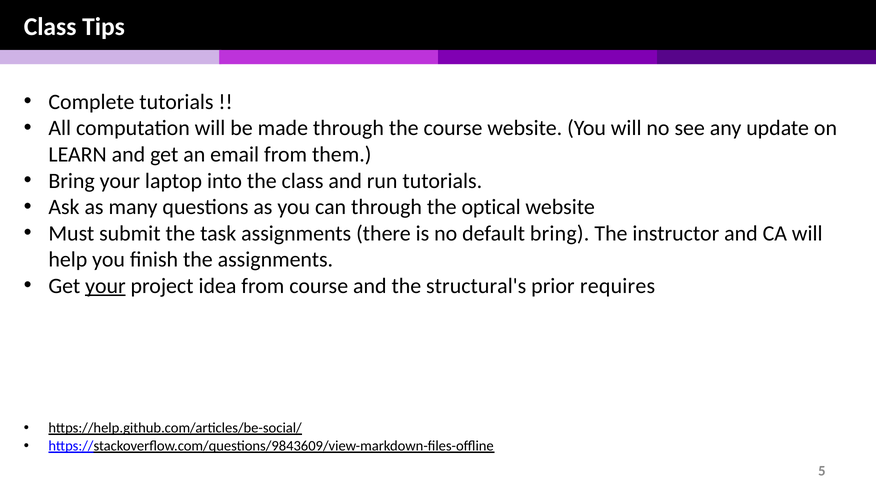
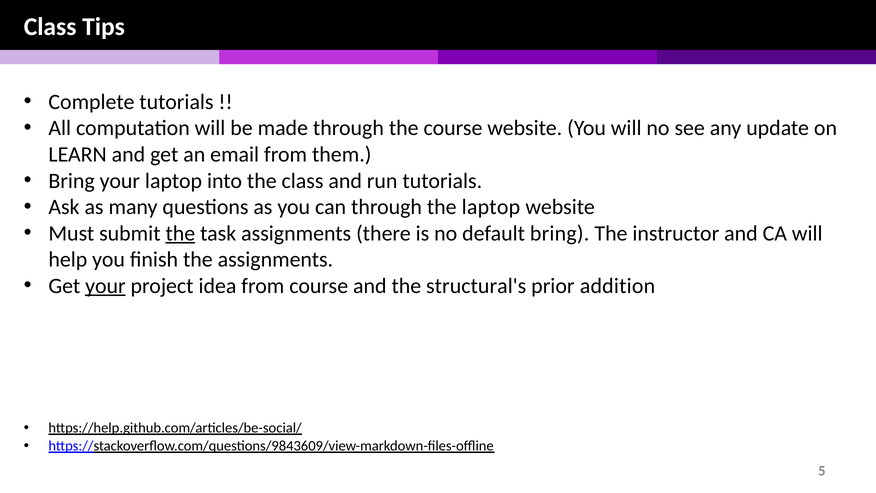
the optical: optical -> laptop
the at (180, 233) underline: none -> present
requires: requires -> addition
